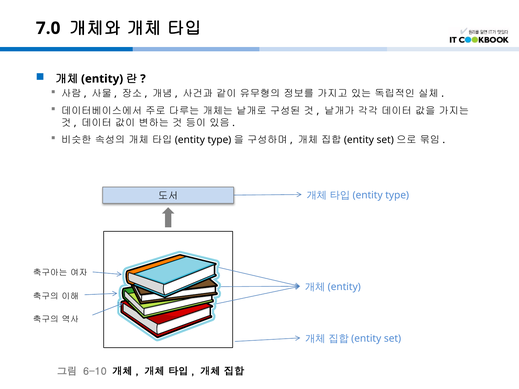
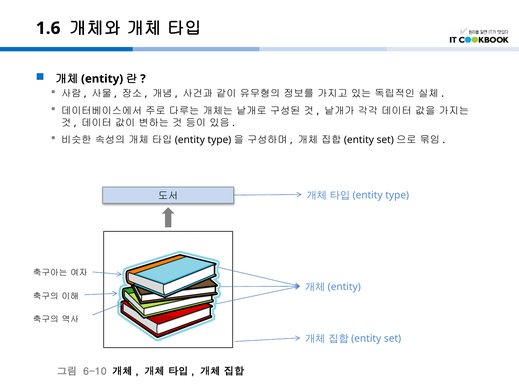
7.0: 7.0 -> 1.6
